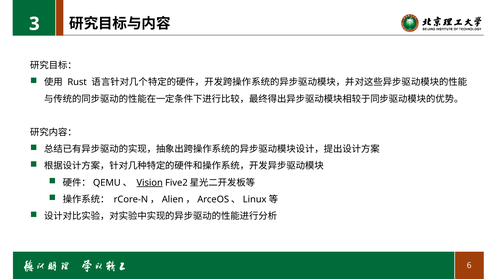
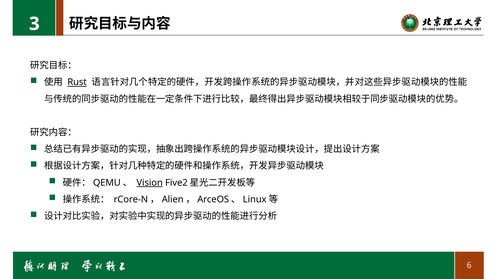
Rust underline: none -> present
